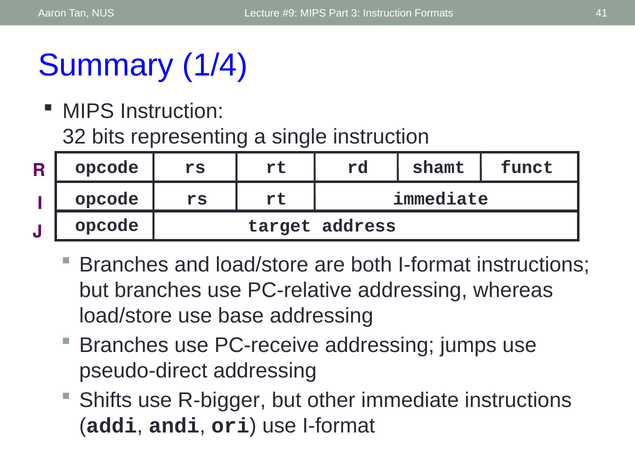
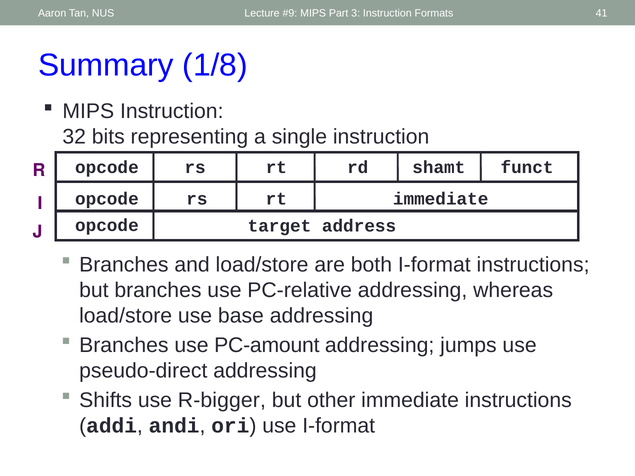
1/4: 1/4 -> 1/8
PC-receive: PC-receive -> PC-amount
